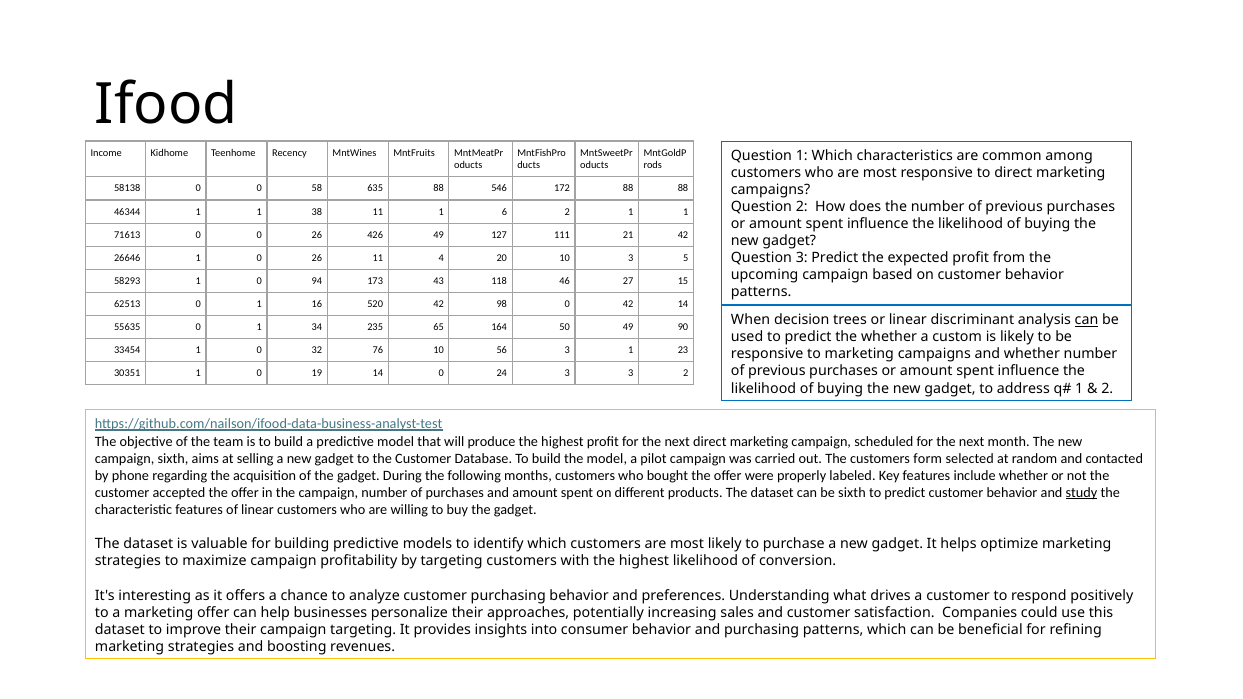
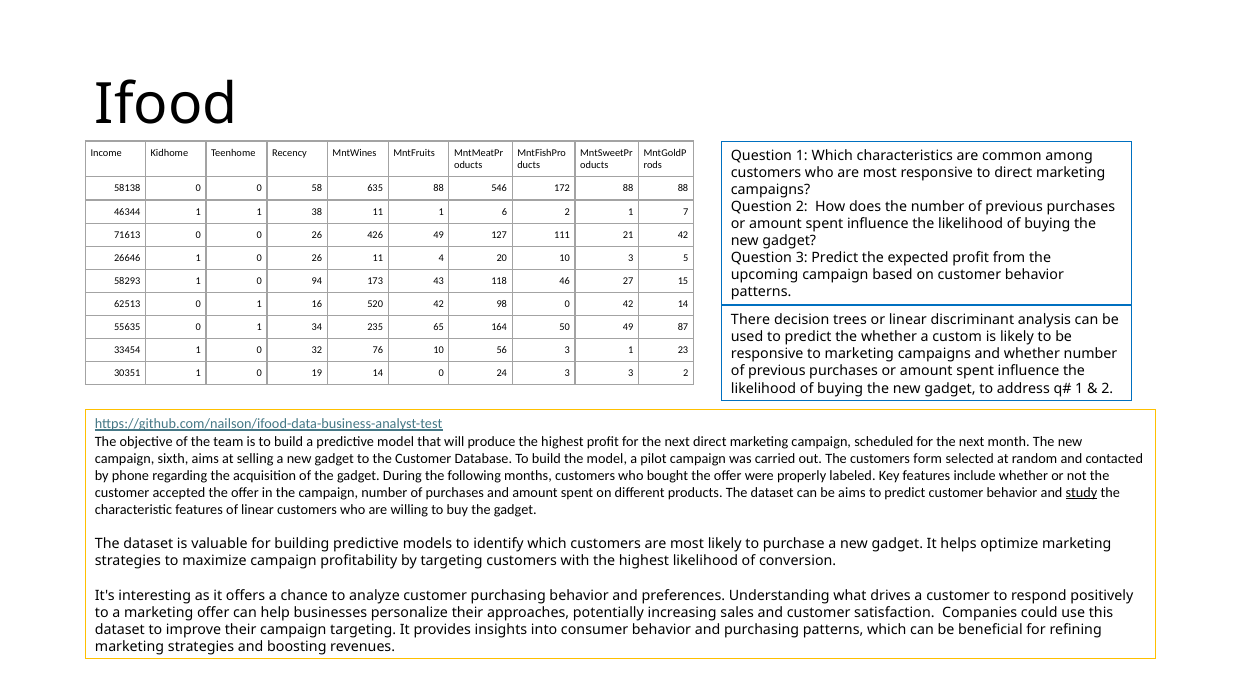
2 1 1: 1 -> 7
When: When -> There
can at (1087, 320) underline: present -> none
90: 90 -> 87
be sixth: sixth -> aims
